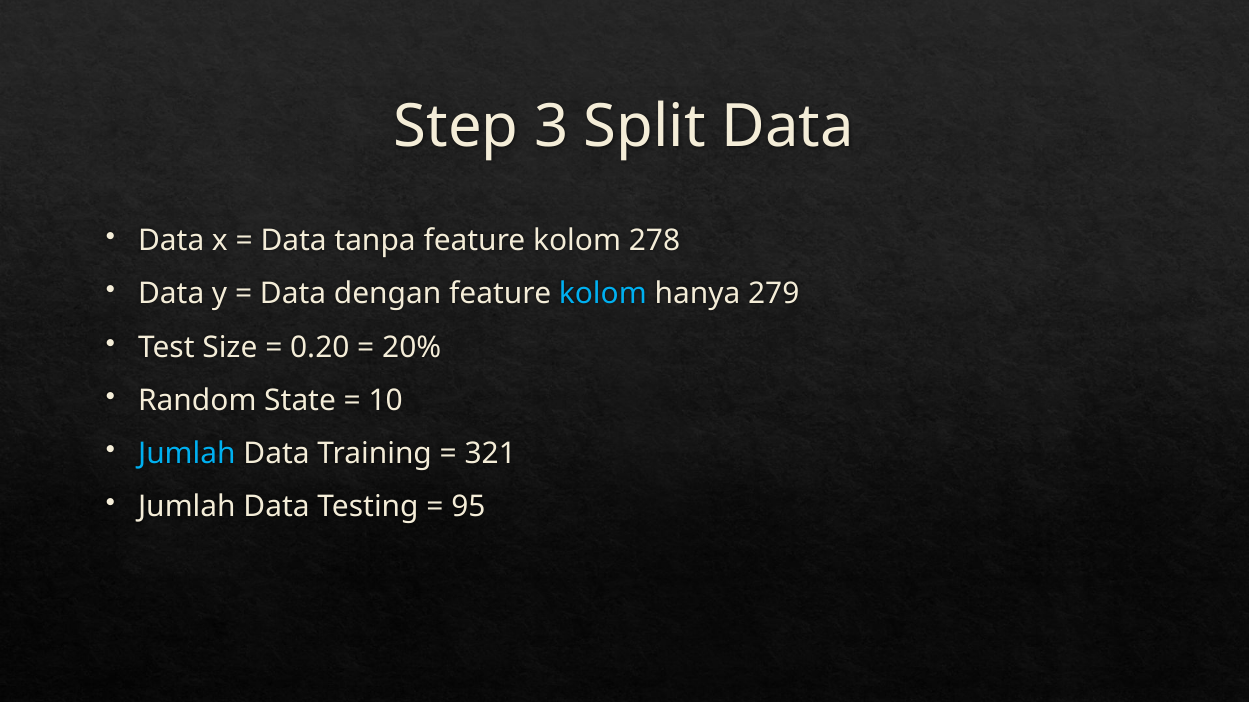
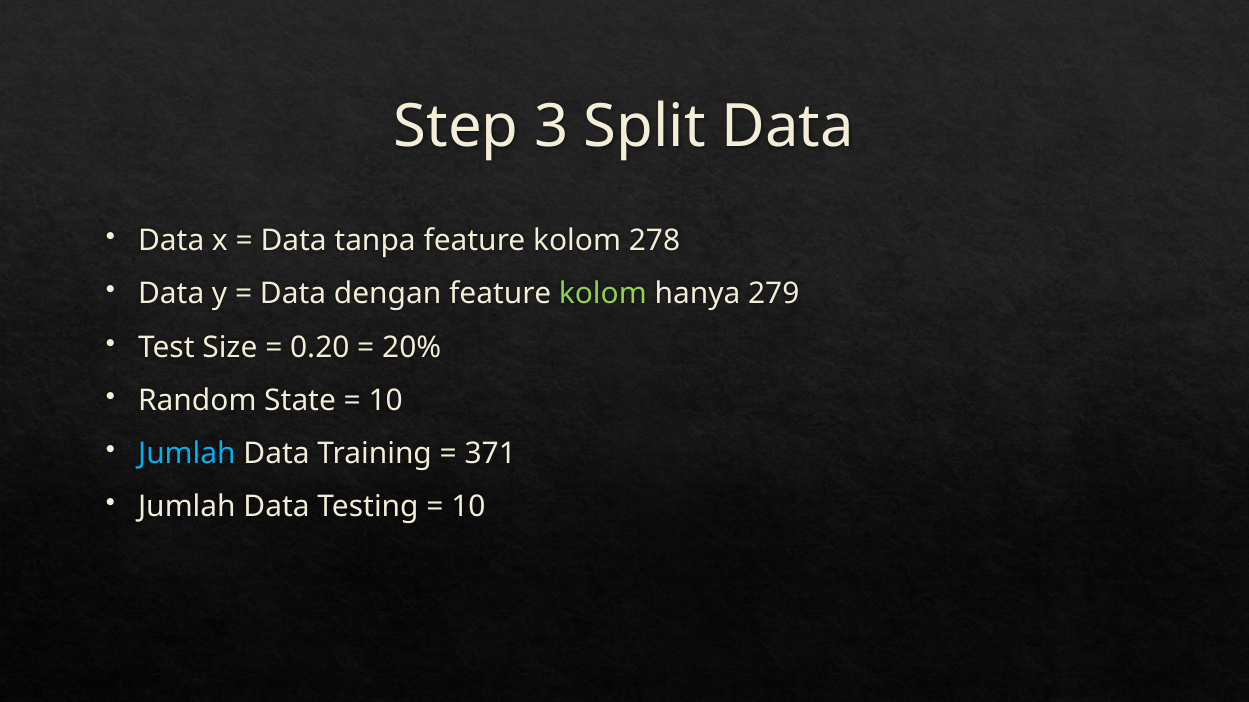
kolom at (603, 294) colour: light blue -> light green
321: 321 -> 371
95 at (468, 507): 95 -> 10
